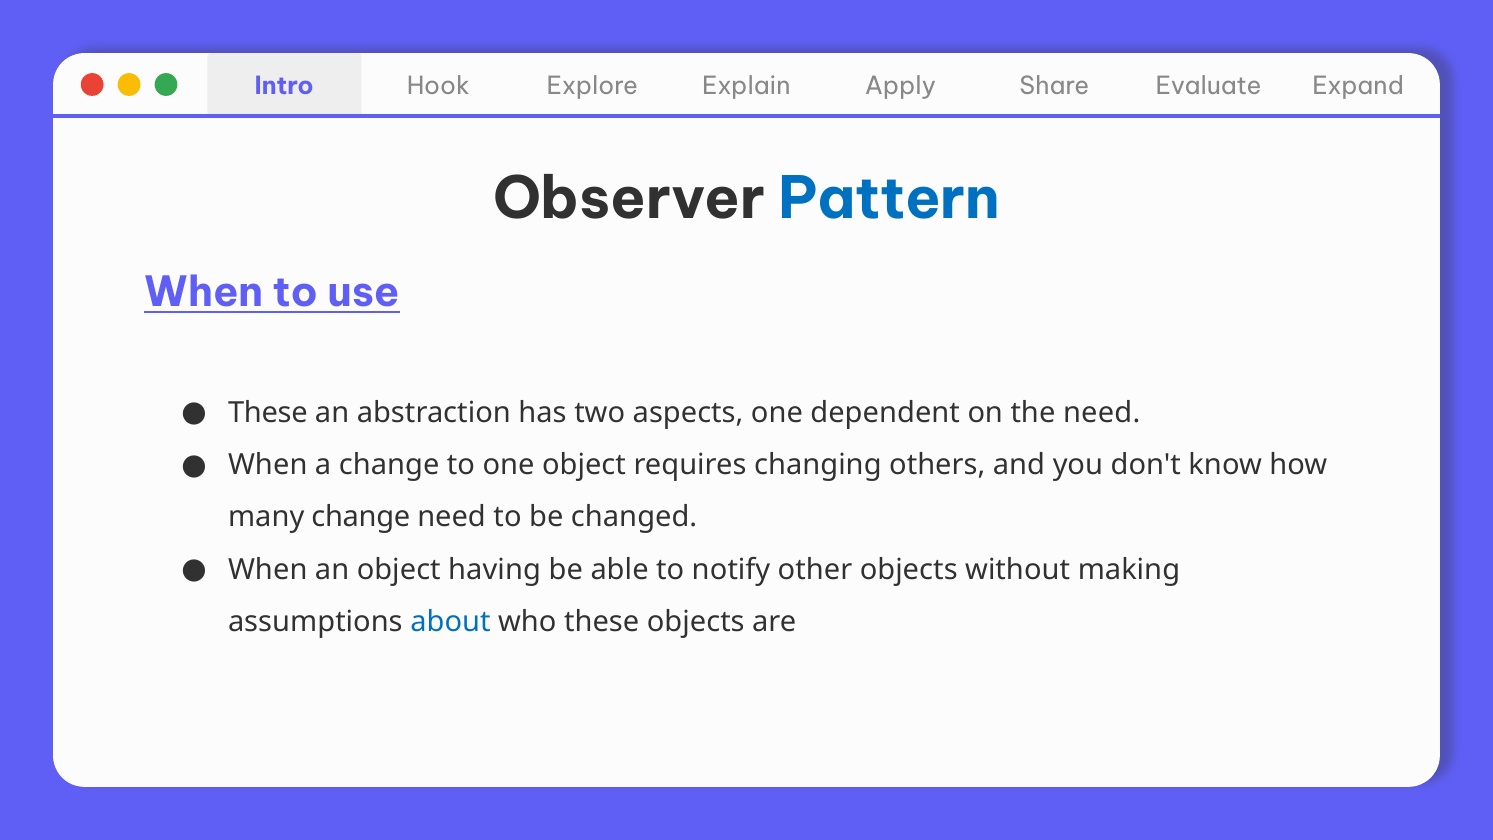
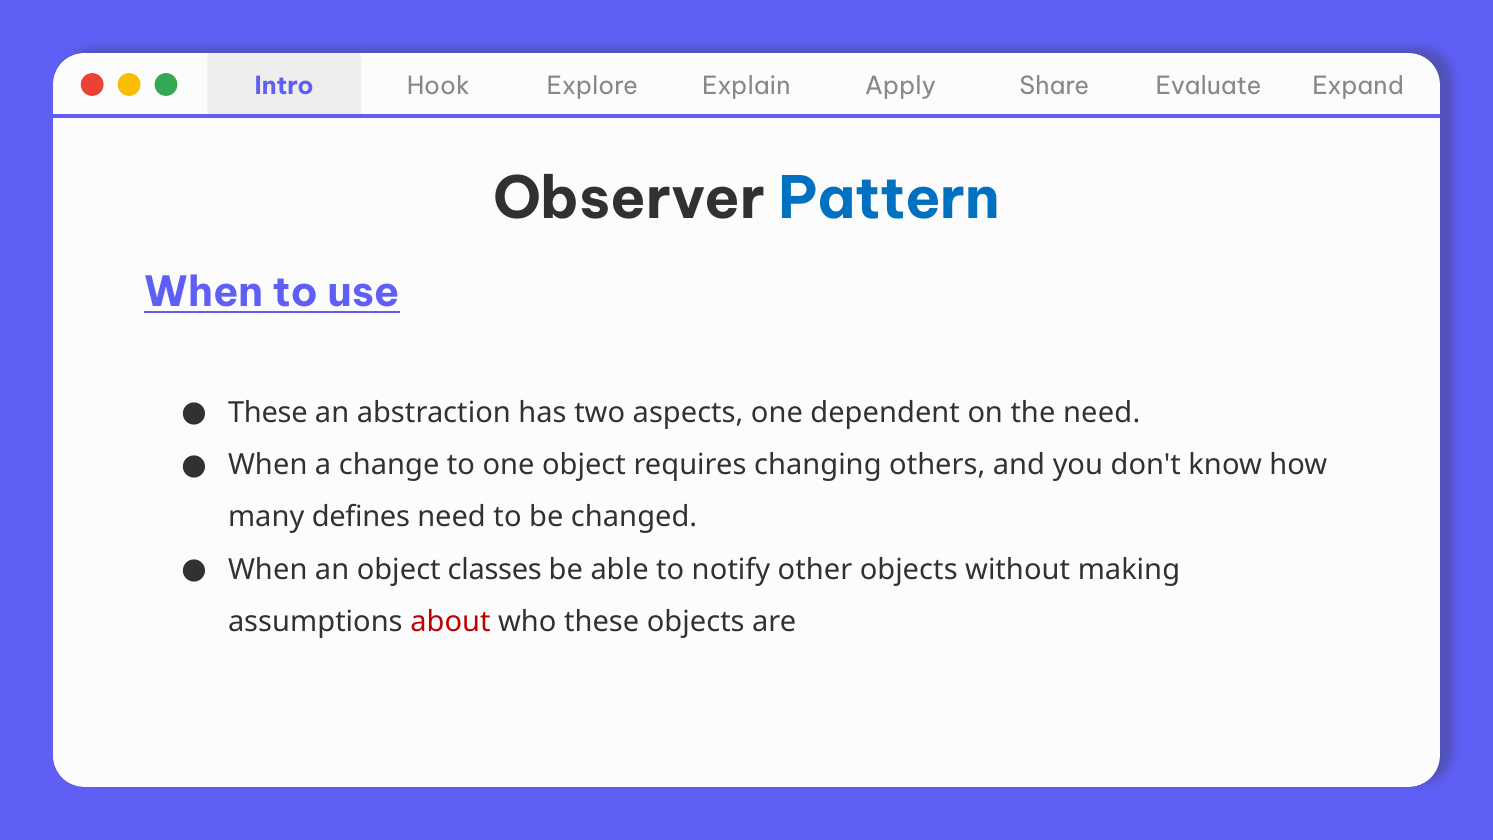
many change: change -> defines
having: having -> classes
about colour: blue -> red
